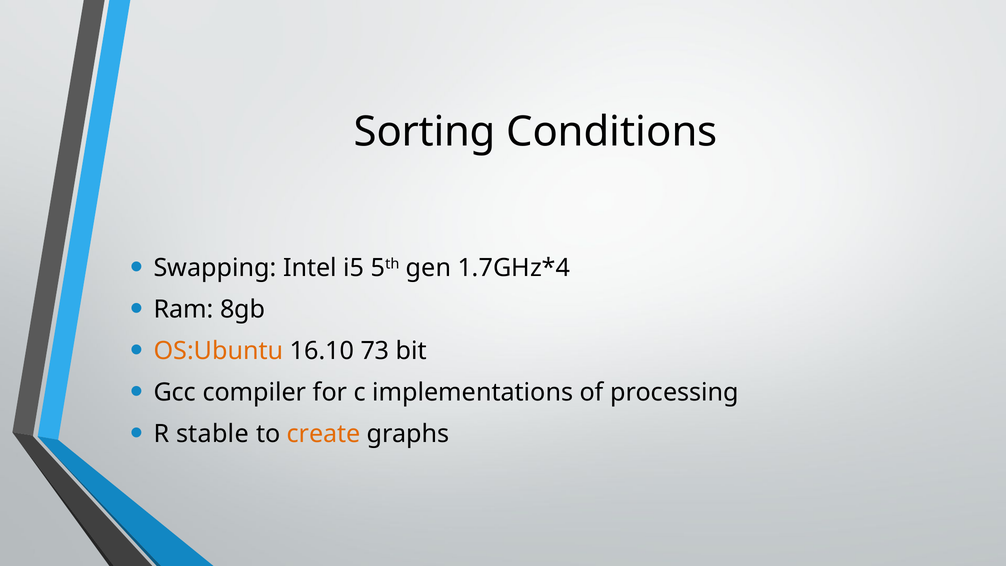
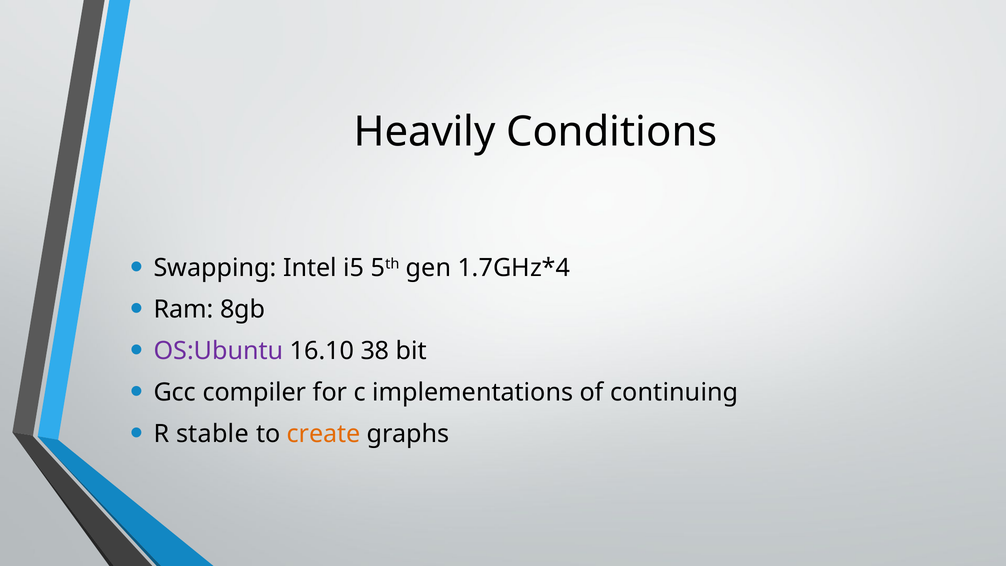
Sorting: Sorting -> Heavily
OS:Ubuntu colour: orange -> purple
73: 73 -> 38
processing: processing -> continuing
